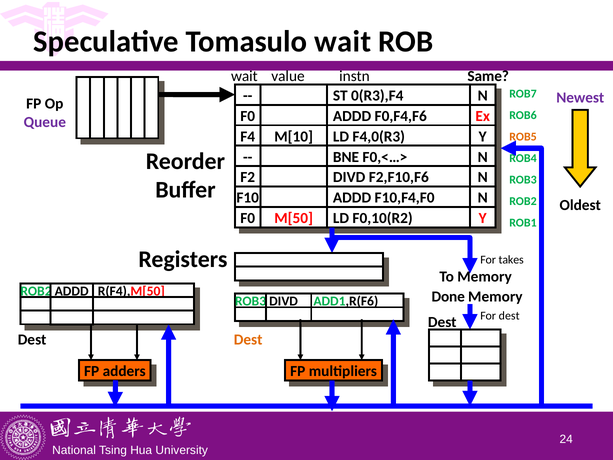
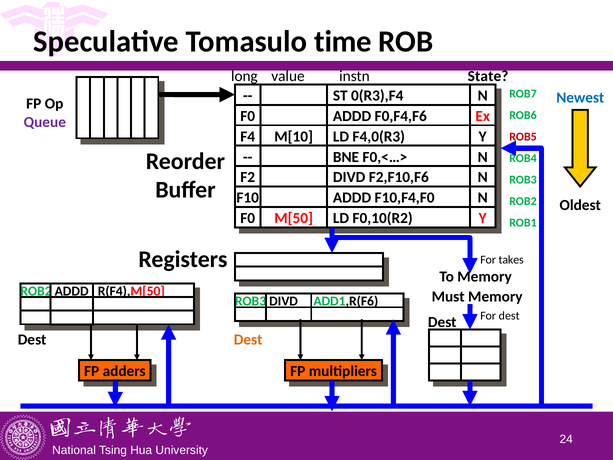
Tomasulo wait: wait -> time
wait at (244, 76): wait -> long
Same: Same -> State
Newest colour: purple -> blue
ROB5 colour: orange -> red
Done: Done -> Must
